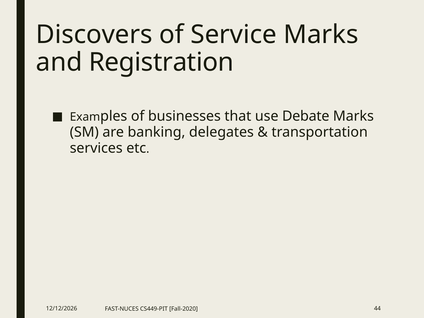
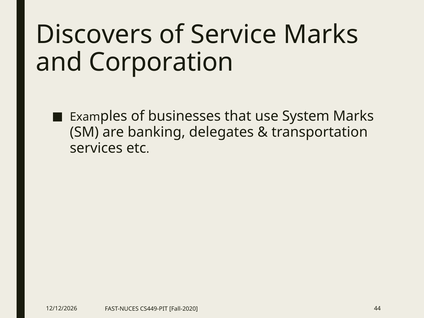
Registration: Registration -> Corporation
Debate: Debate -> System
